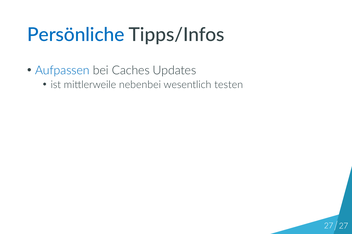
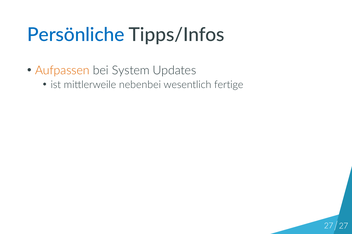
Aufpassen colour: blue -> orange
Caches: Caches -> System
testen: testen -> fertige
